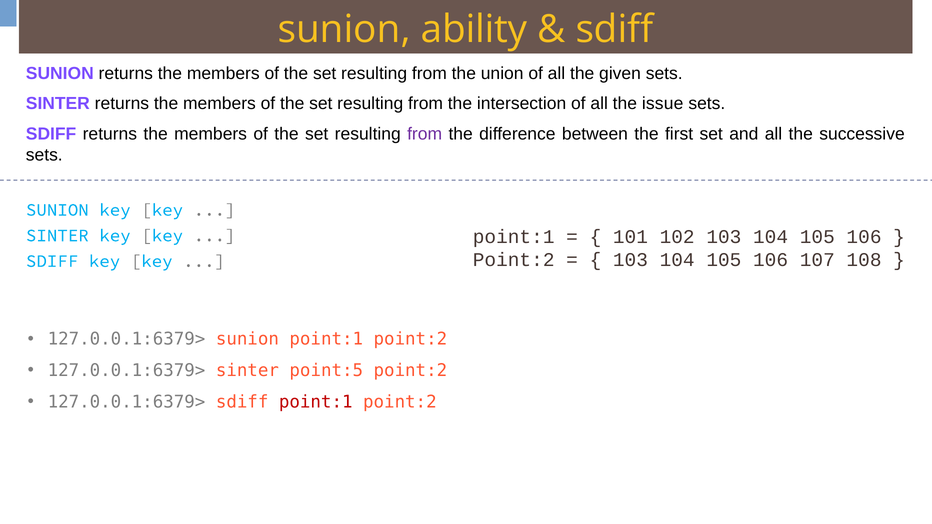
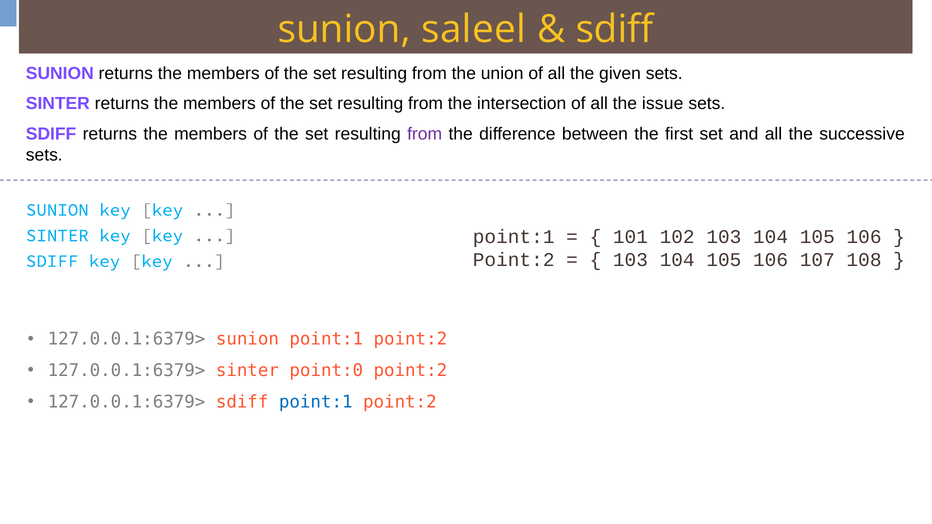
ability: ability -> saleel
point:5: point:5 -> point:0
point:1 at (316, 402) colour: red -> blue
